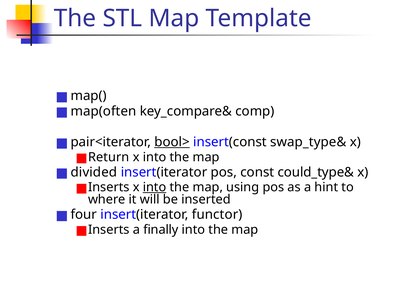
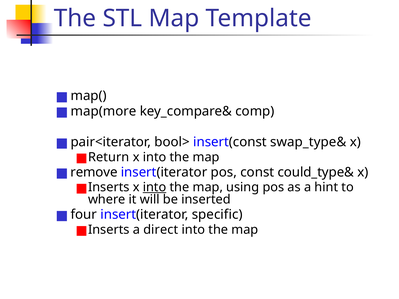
map(often: map(often -> map(more
bool> underline: present -> none
divided: divided -> remove
functor: functor -> specific
finally: finally -> direct
